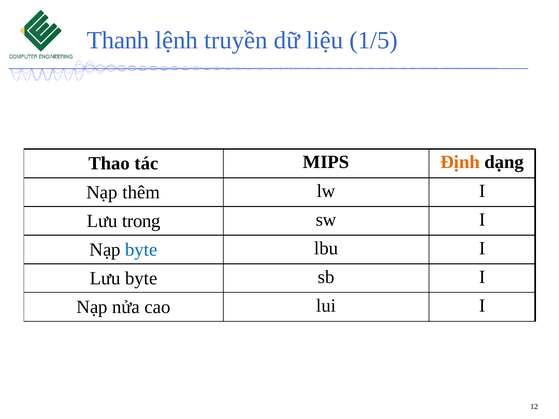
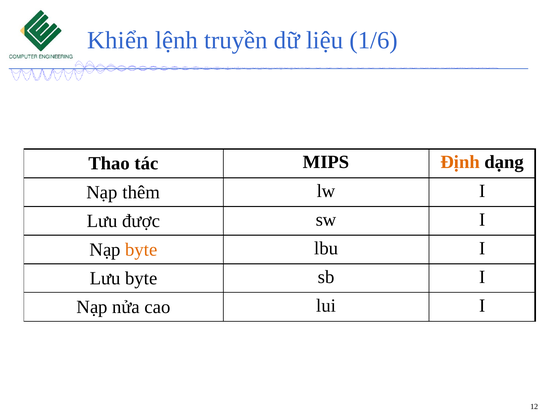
Thanh: Thanh -> Khiển
1/5: 1/5 -> 1/6
trong: trong -> được
byte at (141, 250) colour: blue -> orange
